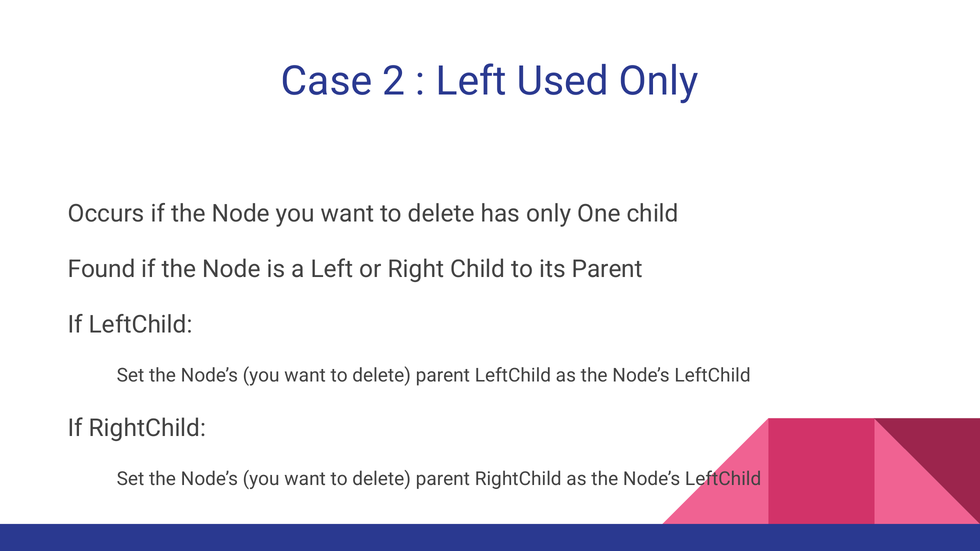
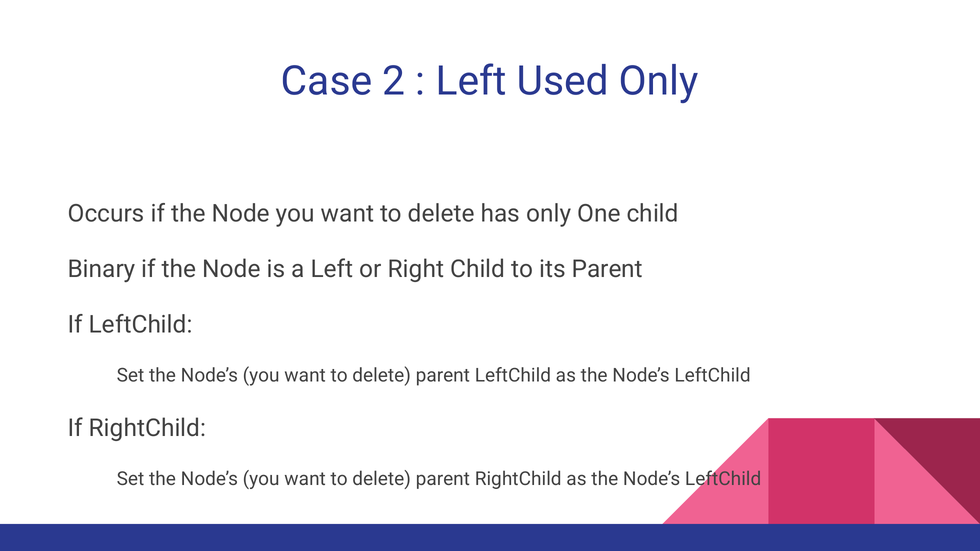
Found: Found -> Binary
